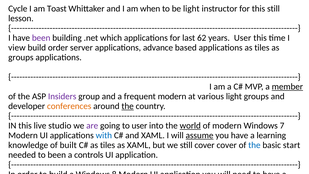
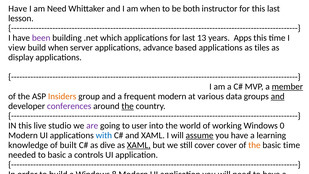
Cycle at (18, 9): Cycle -> Have
am Toast: Toast -> Need
be light: light -> both
this still: still -> last
62: 62 -> 13
years User: User -> Apps
build order: order -> when
groups at (21, 57): groups -> display
Insiders colour: purple -> orange
various light: light -> data
and at (278, 96) underline: none -> present
conferences colour: orange -> purple
world underline: present -> none
of modern: modern -> working
Windows 7: 7 -> 0
tiles at (108, 145): tiles -> dive
XAML at (139, 145) underline: none -> present
the at (254, 145) colour: blue -> orange
basic start: start -> time
to been: been -> basic
